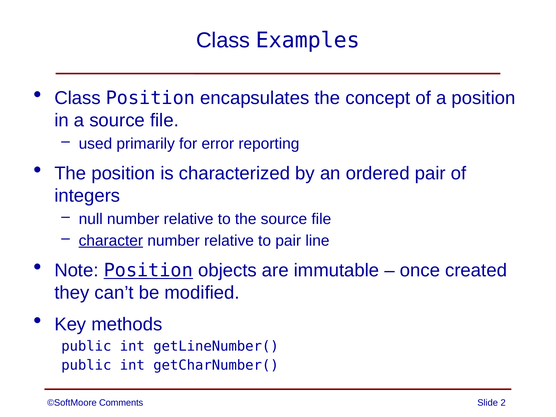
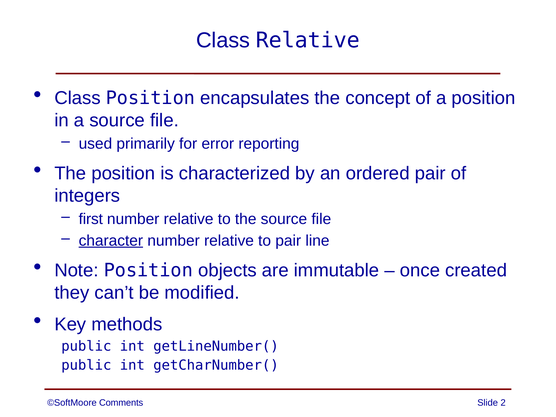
Class Examples: Examples -> Relative
null: null -> first
Position at (148, 271) underline: present -> none
